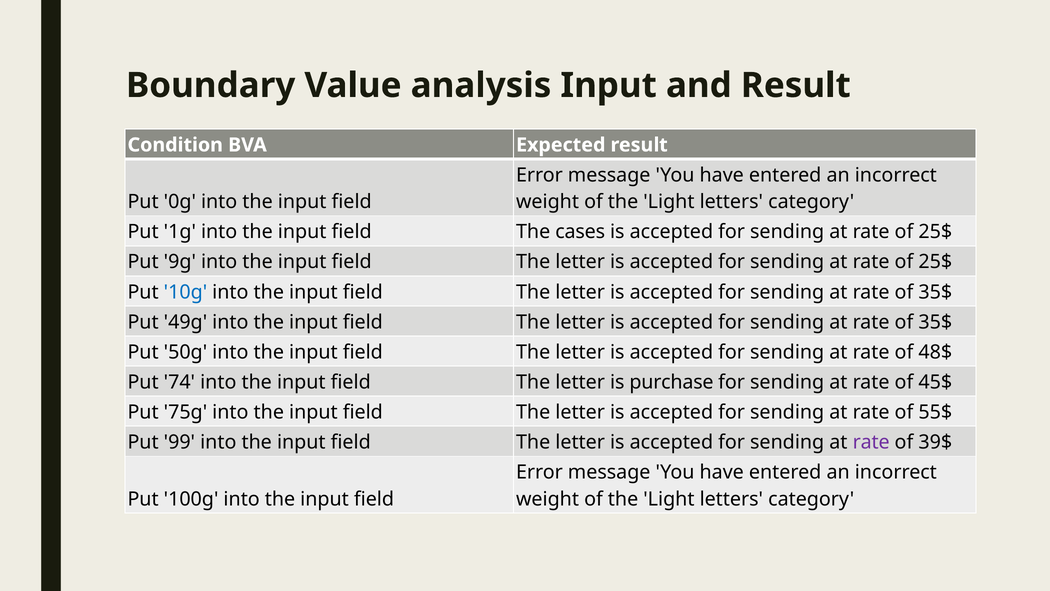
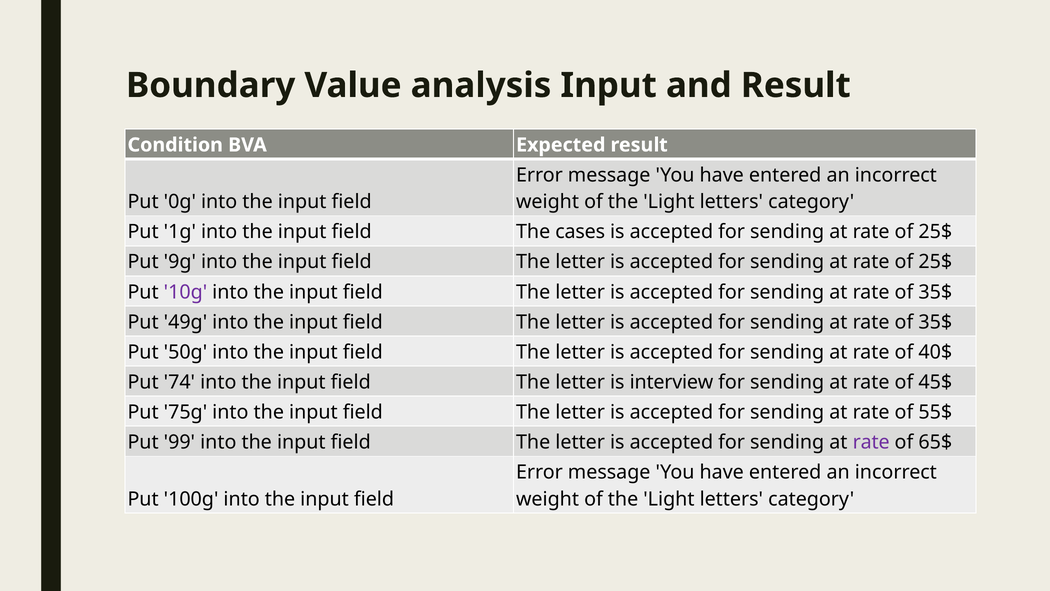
10g colour: blue -> purple
48$: 48$ -> 40$
purchase: purchase -> interview
39$: 39$ -> 65$
